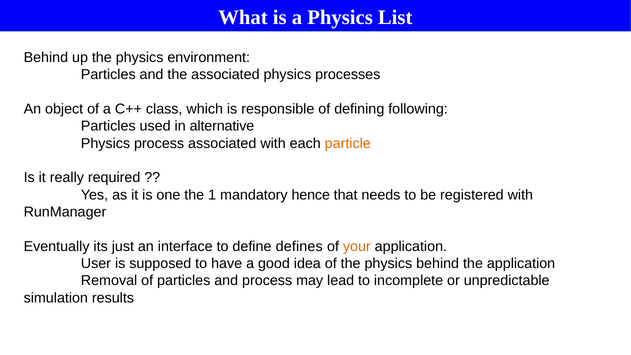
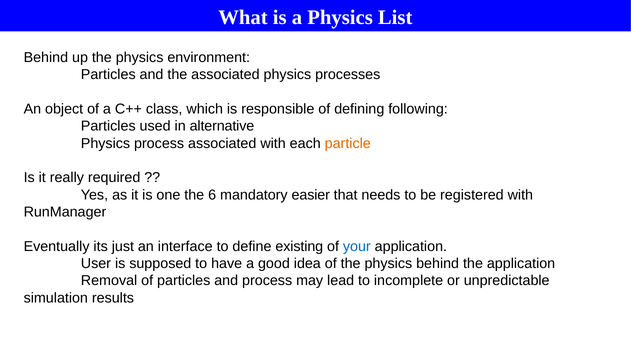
1: 1 -> 6
hence: hence -> easier
defines: defines -> existing
your colour: orange -> blue
